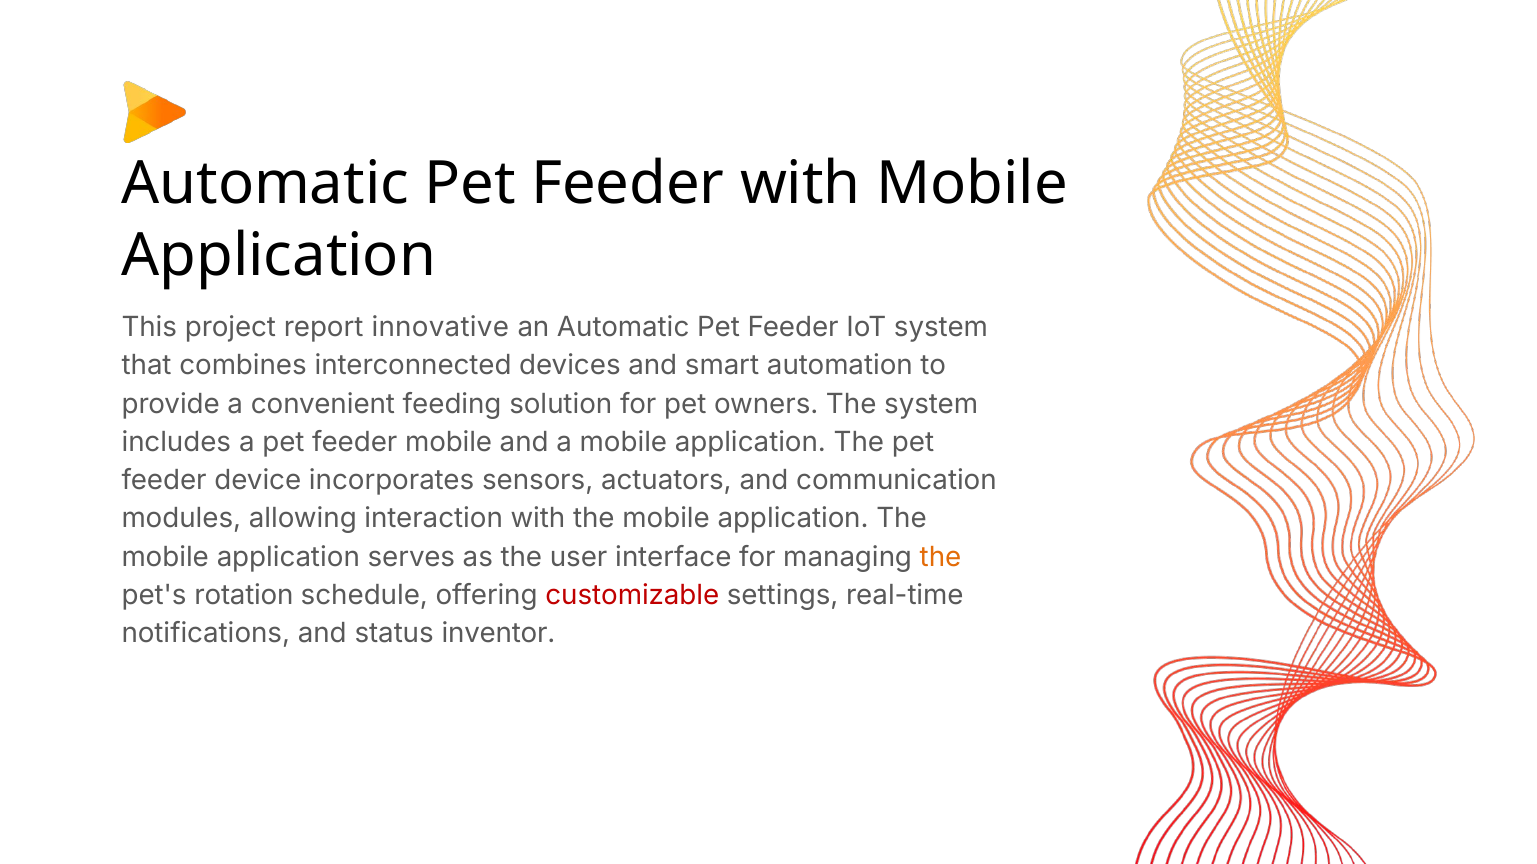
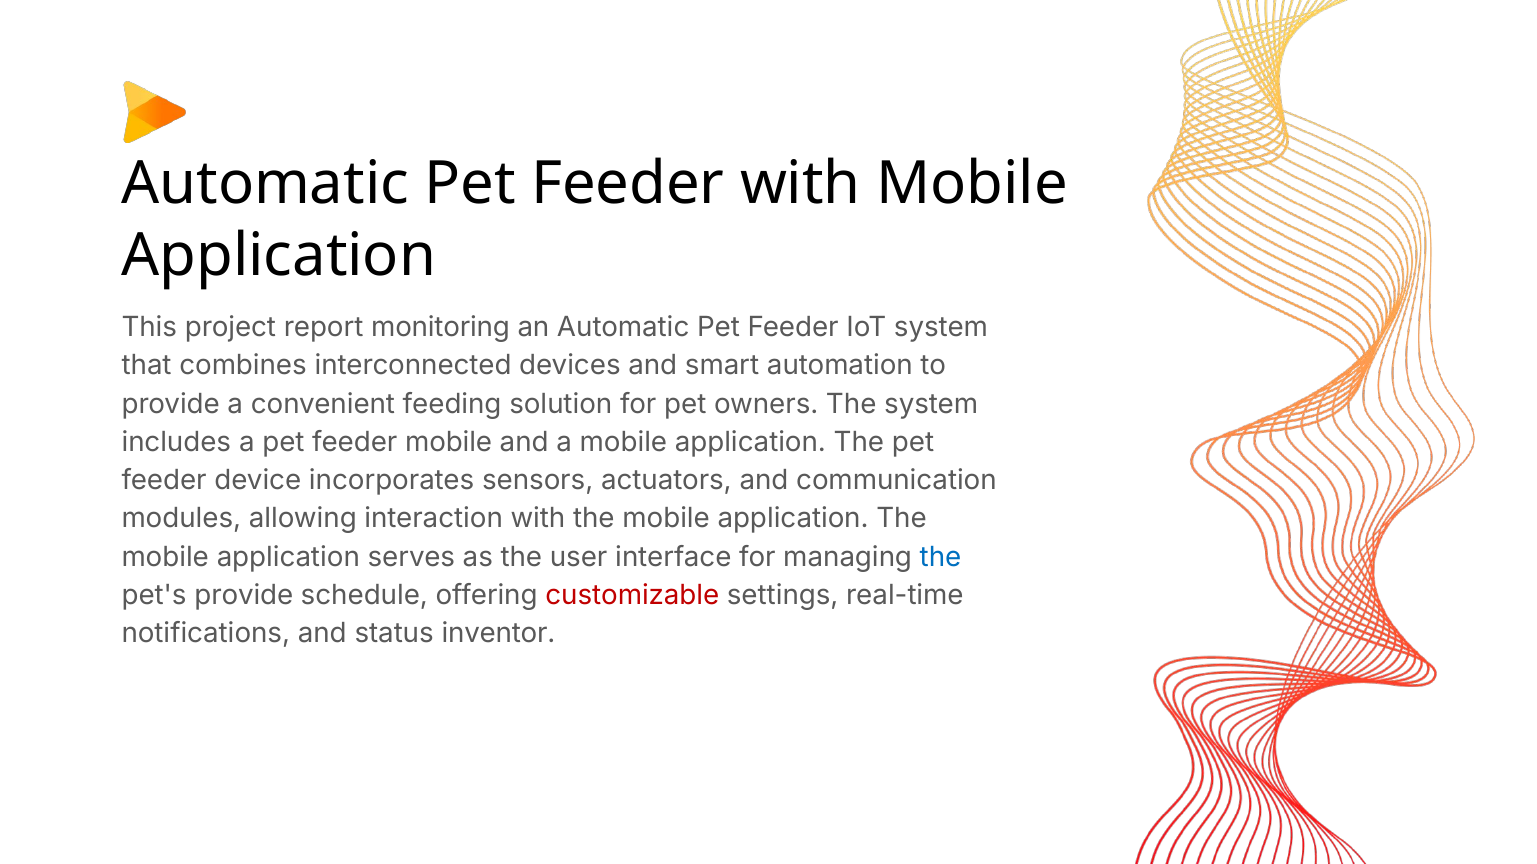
innovative: innovative -> monitoring
the at (941, 557) colour: orange -> blue
pet's rotation: rotation -> provide
